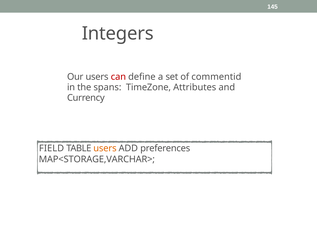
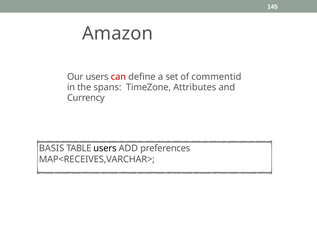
Integers: Integers -> Amazon
FIELD: FIELD -> BASIS
users at (105, 148) colour: orange -> black
MAP<STORAGE,VARCHAR>: MAP<STORAGE,VARCHAR> -> MAP<RECEIVES,VARCHAR>
